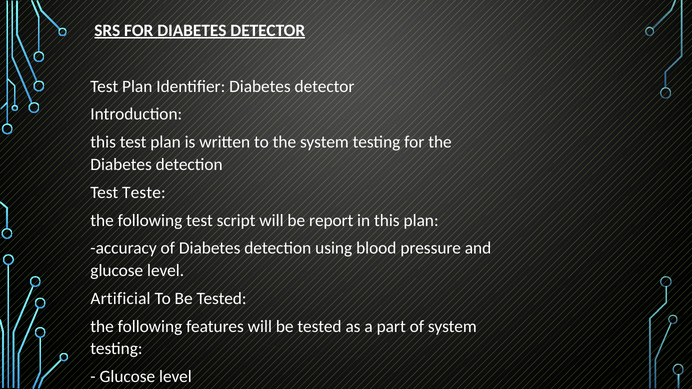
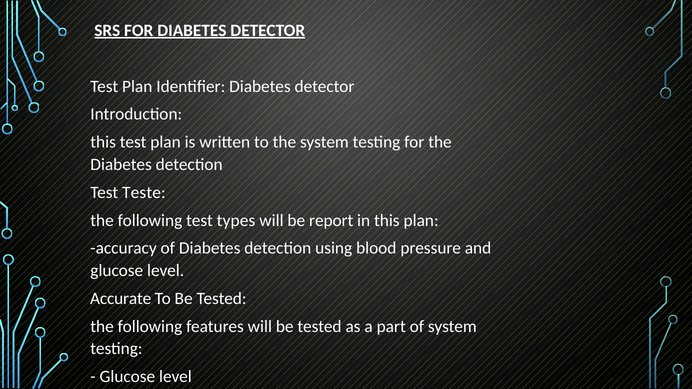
script: script -> types
Artificial: Artificial -> Accurate
